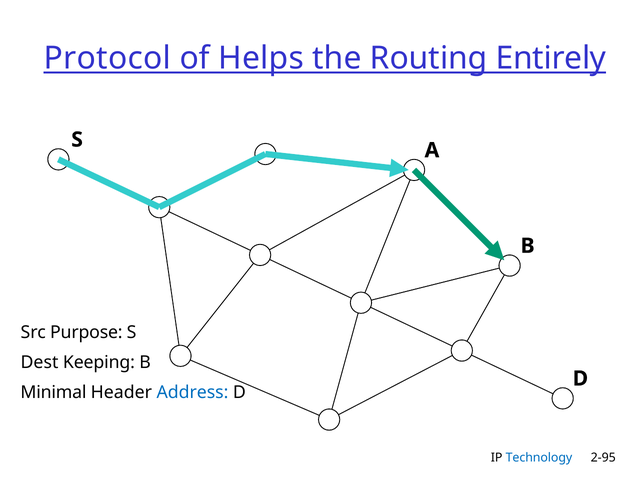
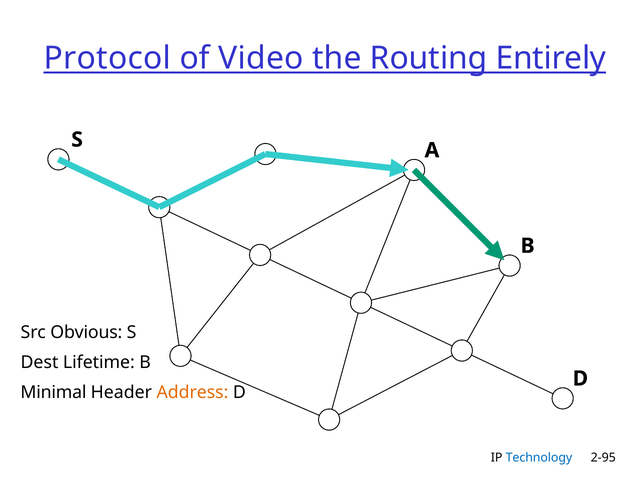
Helps: Helps -> Video
Purpose: Purpose -> Obvious
Keeping: Keeping -> Lifetime
Address colour: blue -> orange
